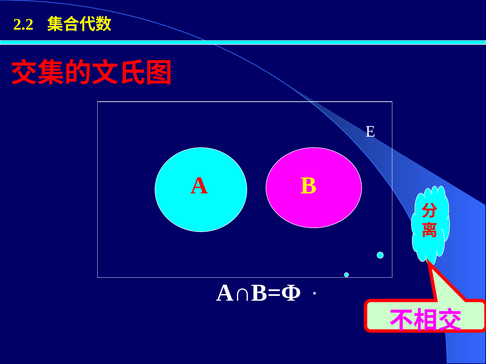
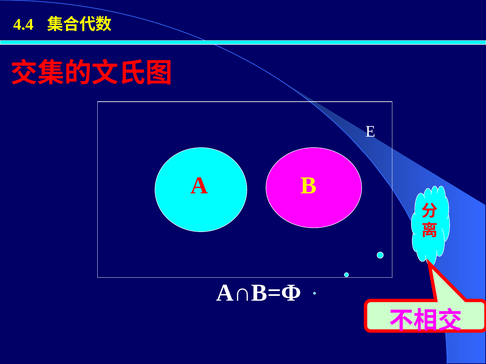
2.2: 2.2 -> 4.4
